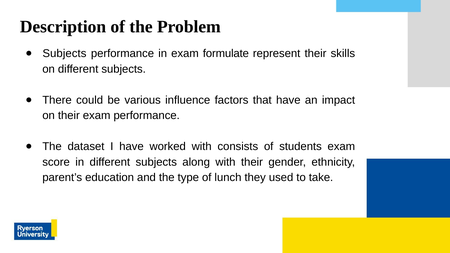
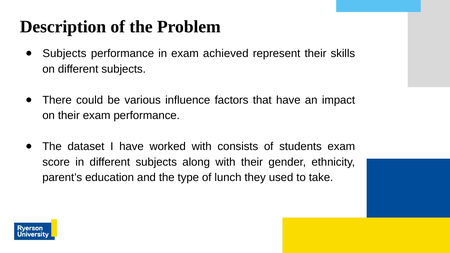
formulate: formulate -> achieved
